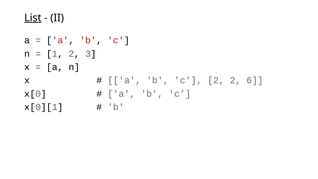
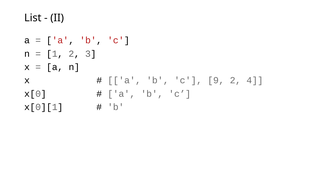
List underline: present -> none
c 2: 2 -> 9
6: 6 -> 4
